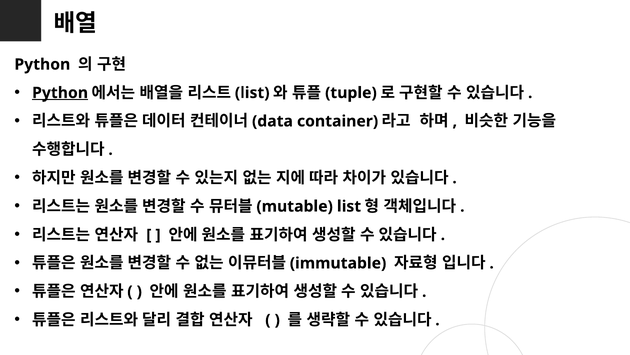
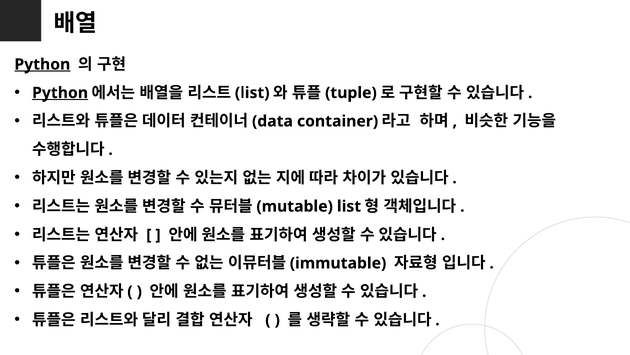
Python at (42, 64) underline: none -> present
